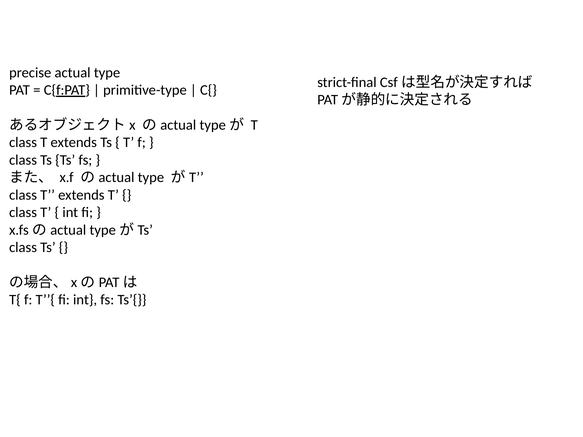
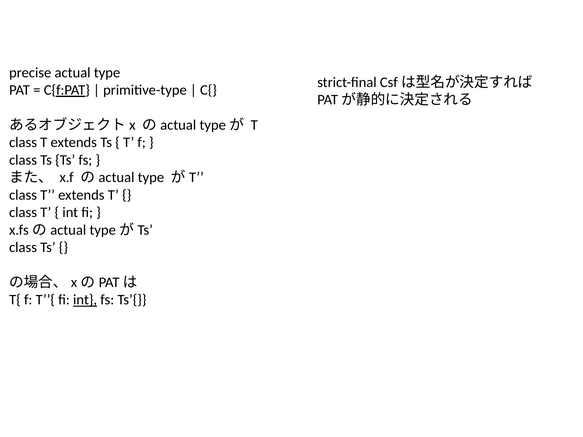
int at (85, 300) underline: none -> present
